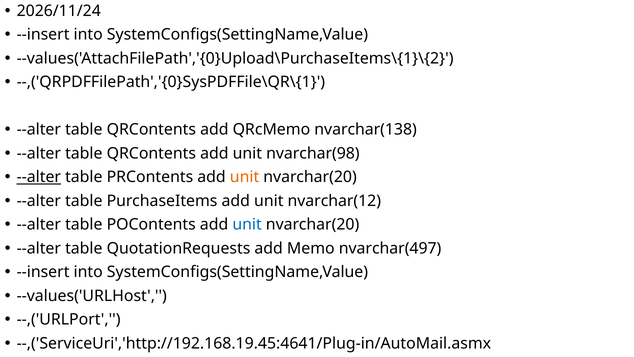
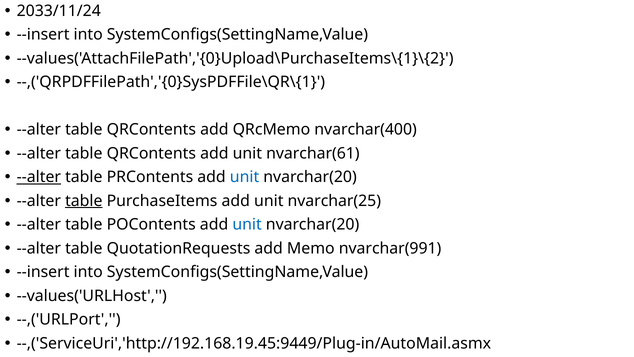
2026/11/24: 2026/11/24 -> 2033/11/24
nvarchar(138: nvarchar(138 -> nvarchar(400
nvarchar(98: nvarchar(98 -> nvarchar(61
unit at (245, 177) colour: orange -> blue
table at (84, 201) underline: none -> present
nvarchar(12: nvarchar(12 -> nvarchar(25
nvarchar(497: nvarchar(497 -> nvarchar(991
--,('ServiceUri','http://192.168.19.45:4641/Plug-in/AutoMail.asmx: --,('ServiceUri','http://192.168.19.45:4641/Plug-in/AutoMail.asmx -> --,('ServiceUri','http://192.168.19.45:9449/Plug-in/AutoMail.asmx
